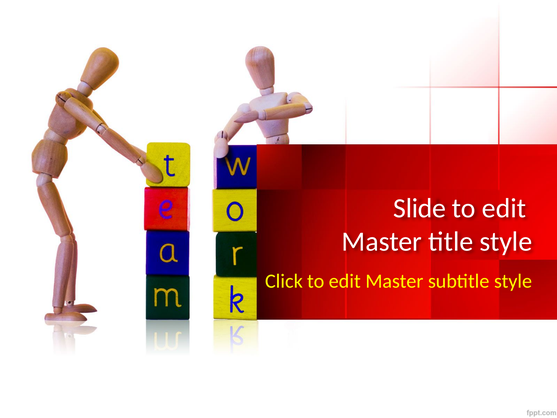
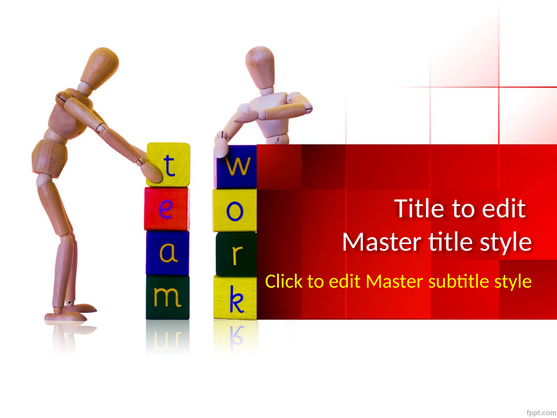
Slide at (420, 208): Slide -> Title
